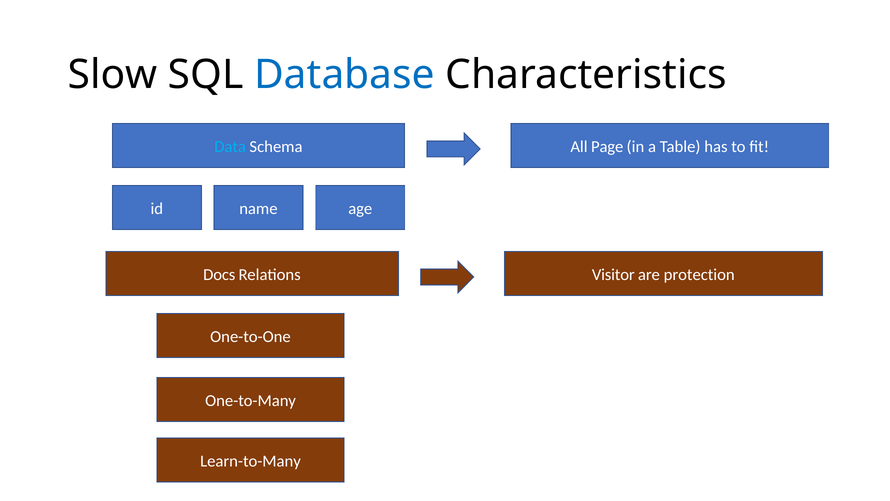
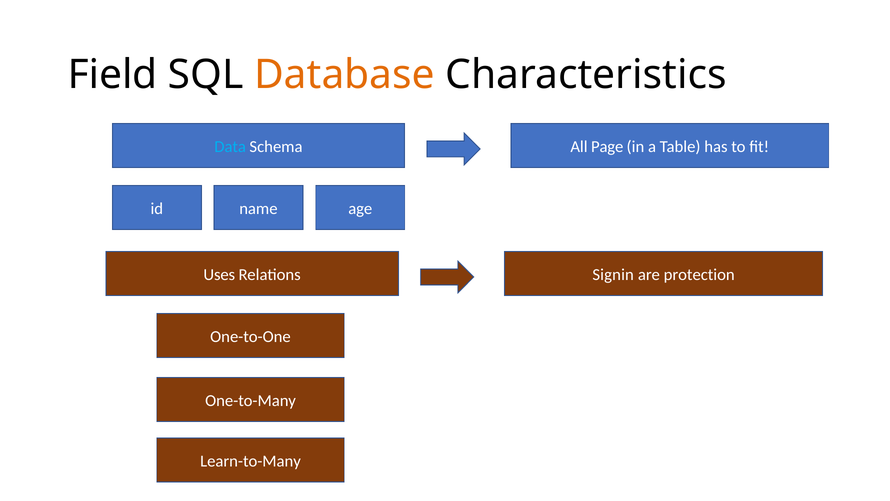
Slow: Slow -> Field
Database colour: blue -> orange
Docs: Docs -> Uses
Visitor: Visitor -> Signin
